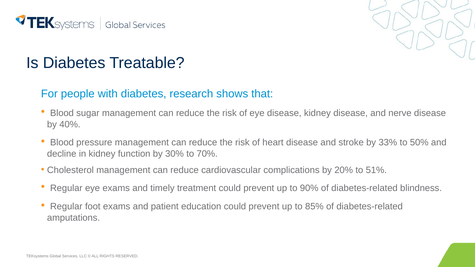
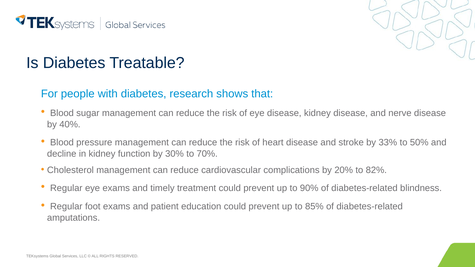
51%: 51% -> 82%
